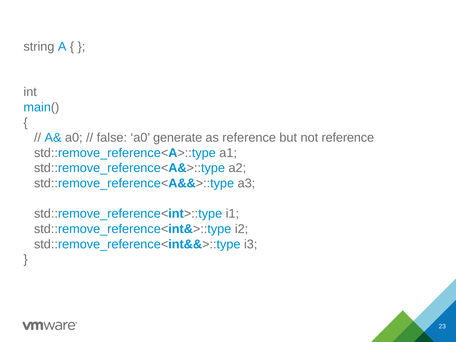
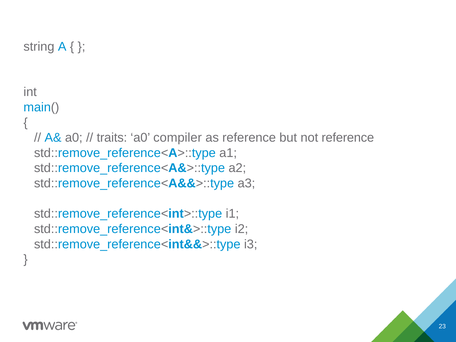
false: false -> traits
generate: generate -> compiler
